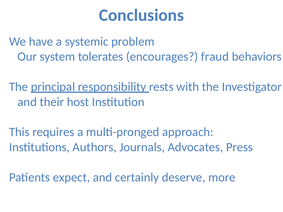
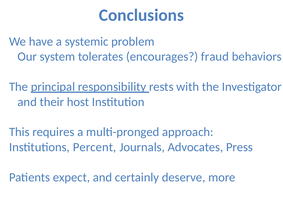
Authors: Authors -> Percent
